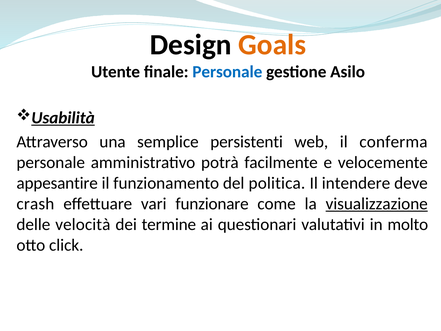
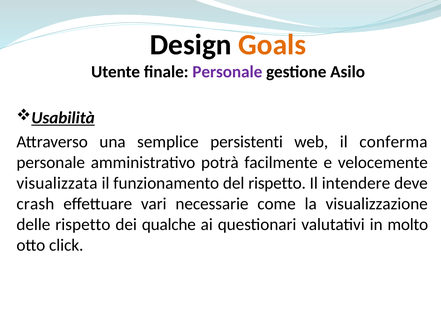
Personale at (227, 72) colour: blue -> purple
appesantire: appesantire -> visualizzata
del politica: politica -> rispetto
funzionare: funzionare -> necessarie
visualizzazione underline: present -> none
delle velocità: velocità -> rispetto
termine: termine -> qualche
